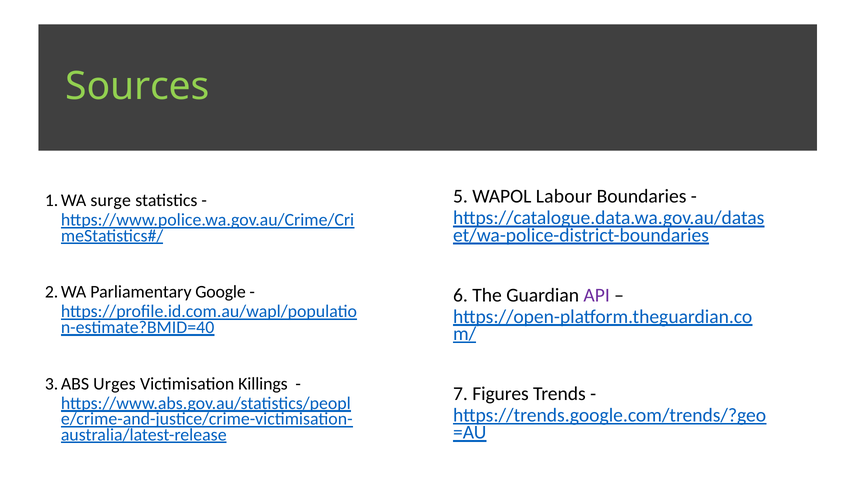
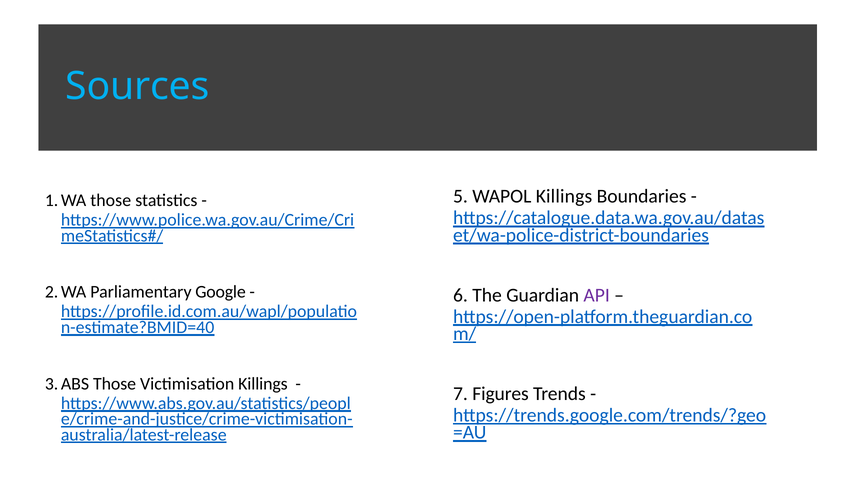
Sources colour: light green -> light blue
WAPOL Labour: Labour -> Killings
surge at (111, 200): surge -> those
Urges at (114, 384): Urges -> Those
